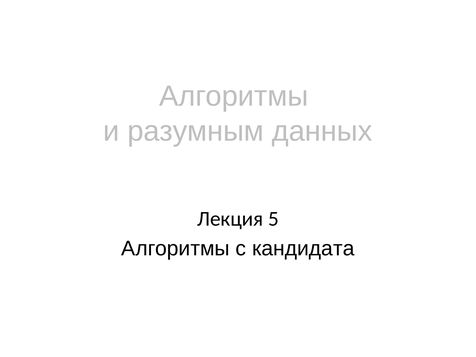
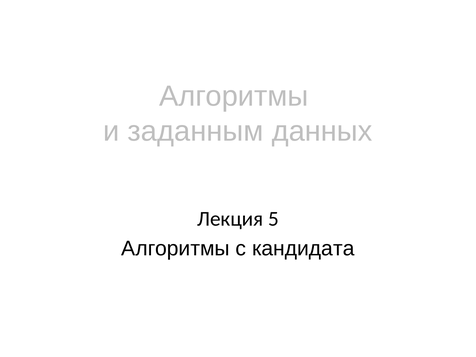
разумным: разумным -> заданным
